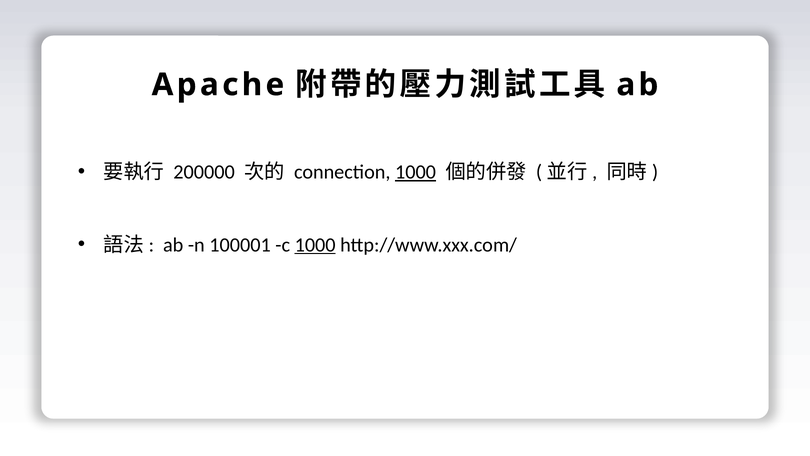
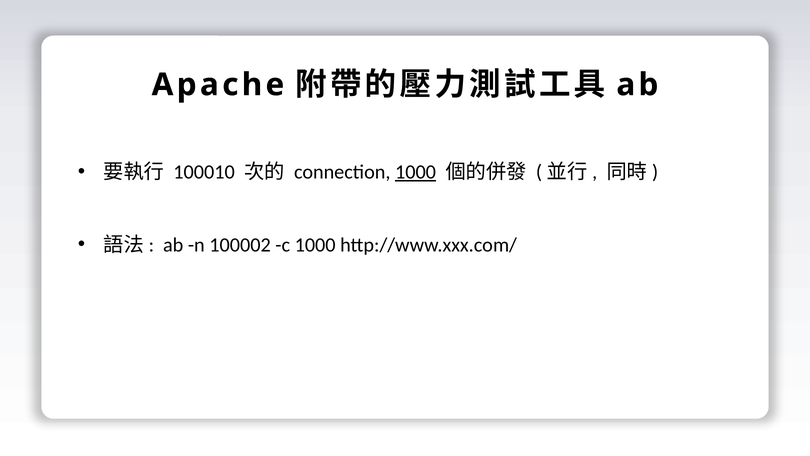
200000: 200000 -> 100010
100001: 100001 -> 100002
1000 at (315, 245) underline: present -> none
